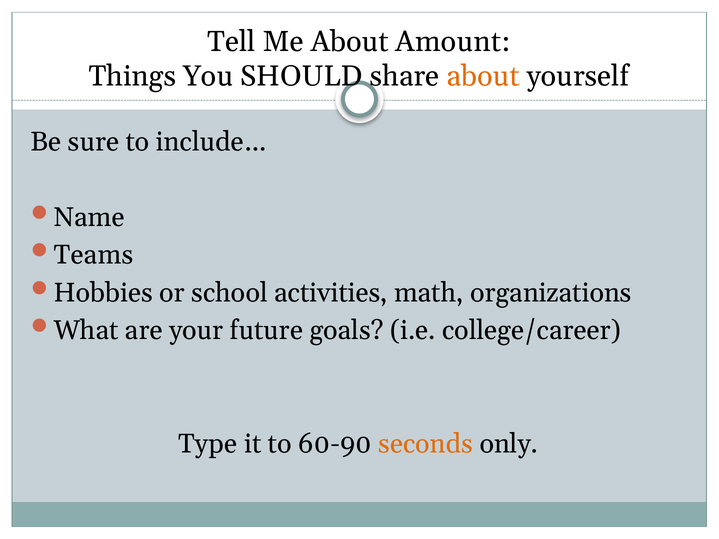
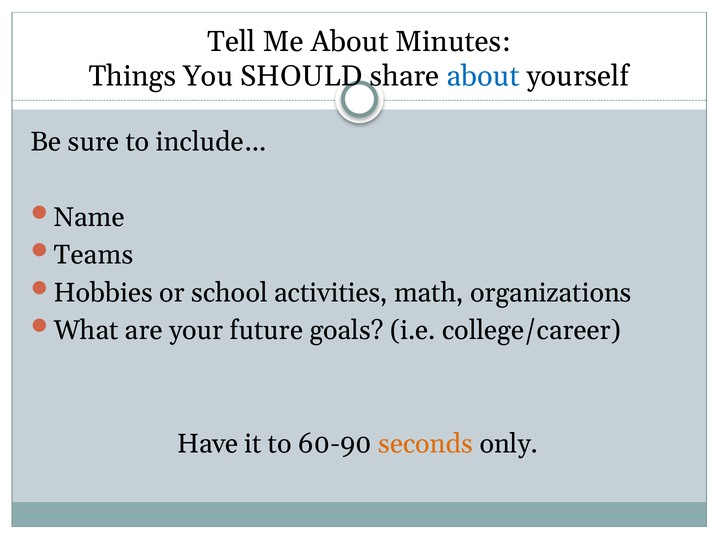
Amount: Amount -> Minutes
about at (483, 76) colour: orange -> blue
Type: Type -> Have
